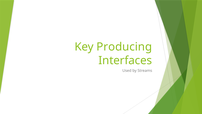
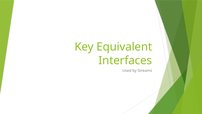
Producing: Producing -> Equivalent
